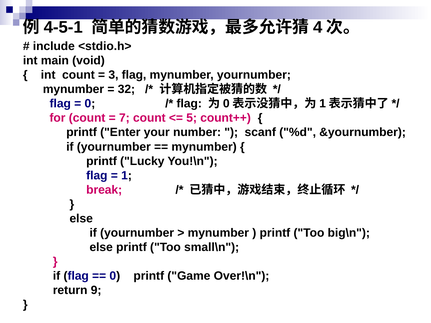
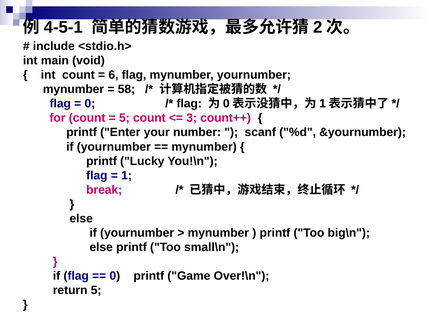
4: 4 -> 2
3: 3 -> 6
32: 32 -> 58
7 at (124, 118): 7 -> 5
5: 5 -> 3
return 9: 9 -> 5
